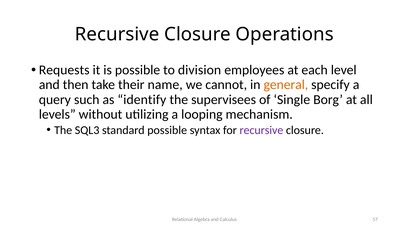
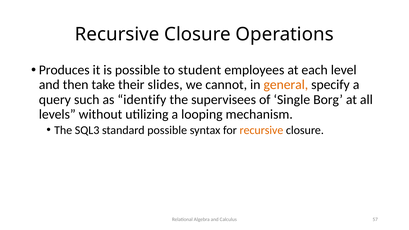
Requests: Requests -> Produces
division: division -> student
name: name -> slides
recursive at (261, 130) colour: purple -> orange
